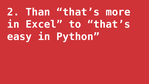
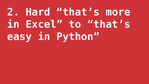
Than: Than -> Hard
